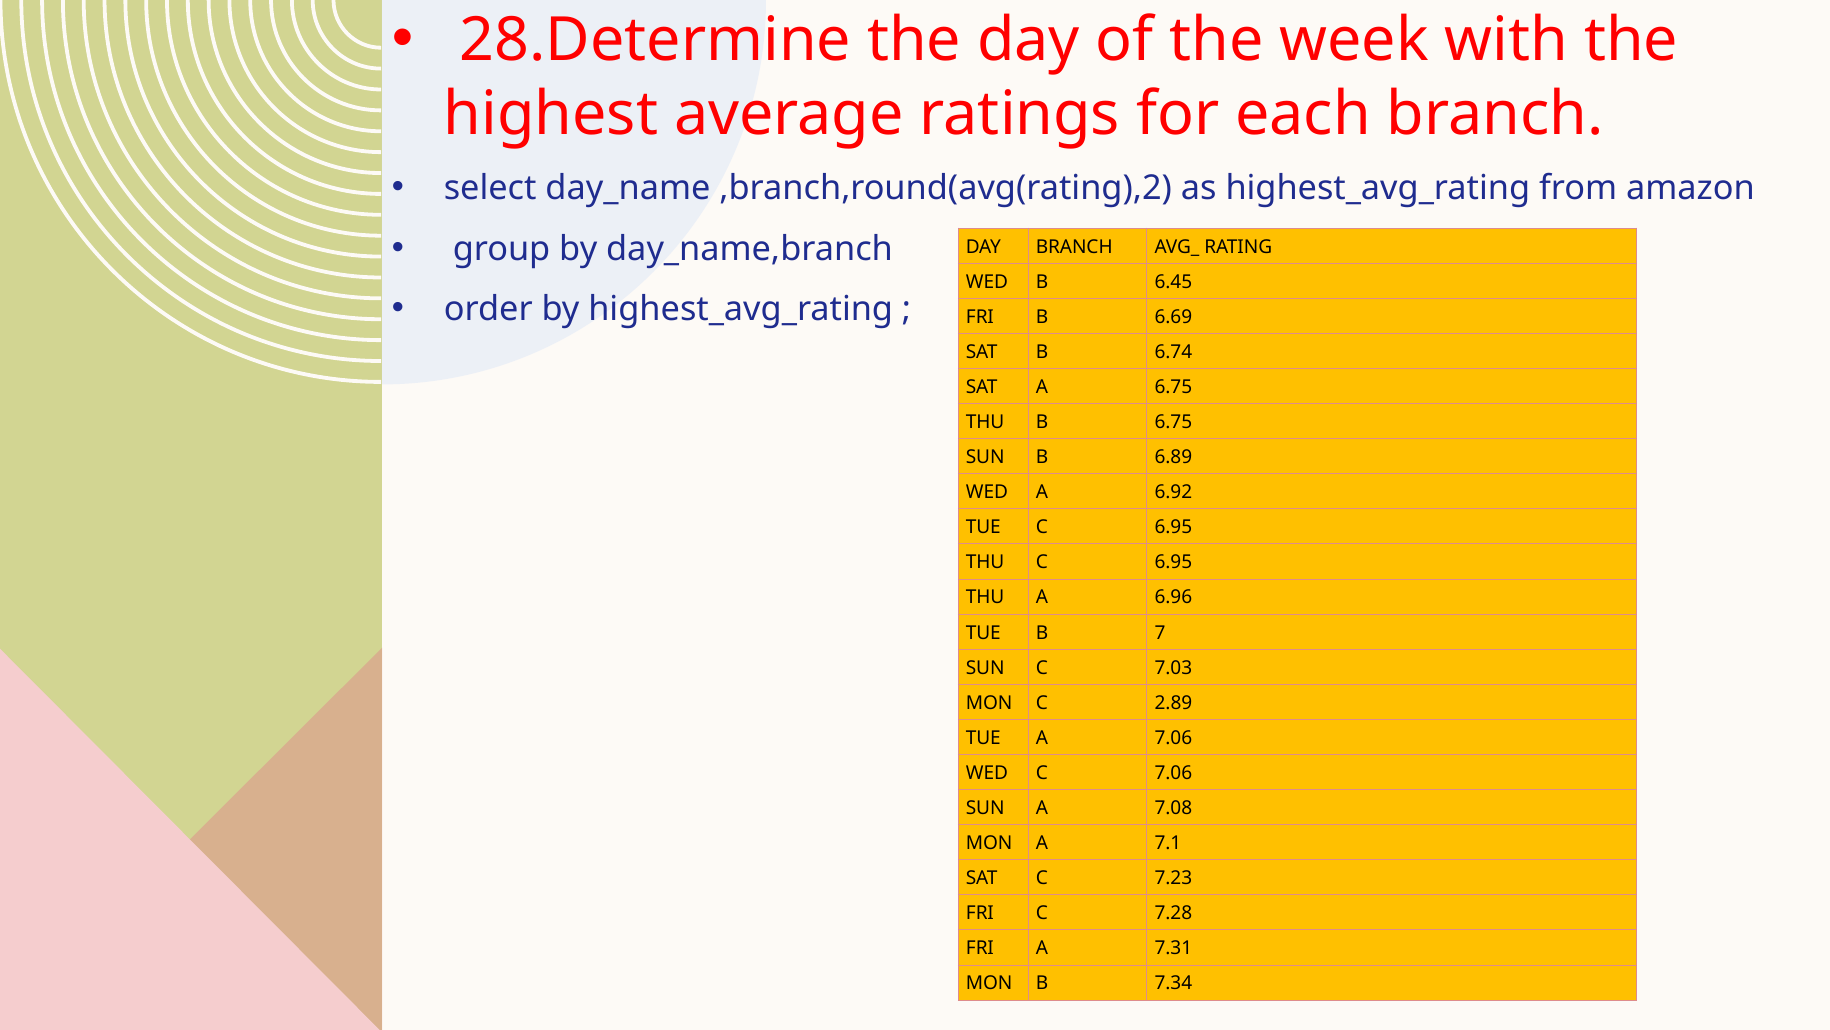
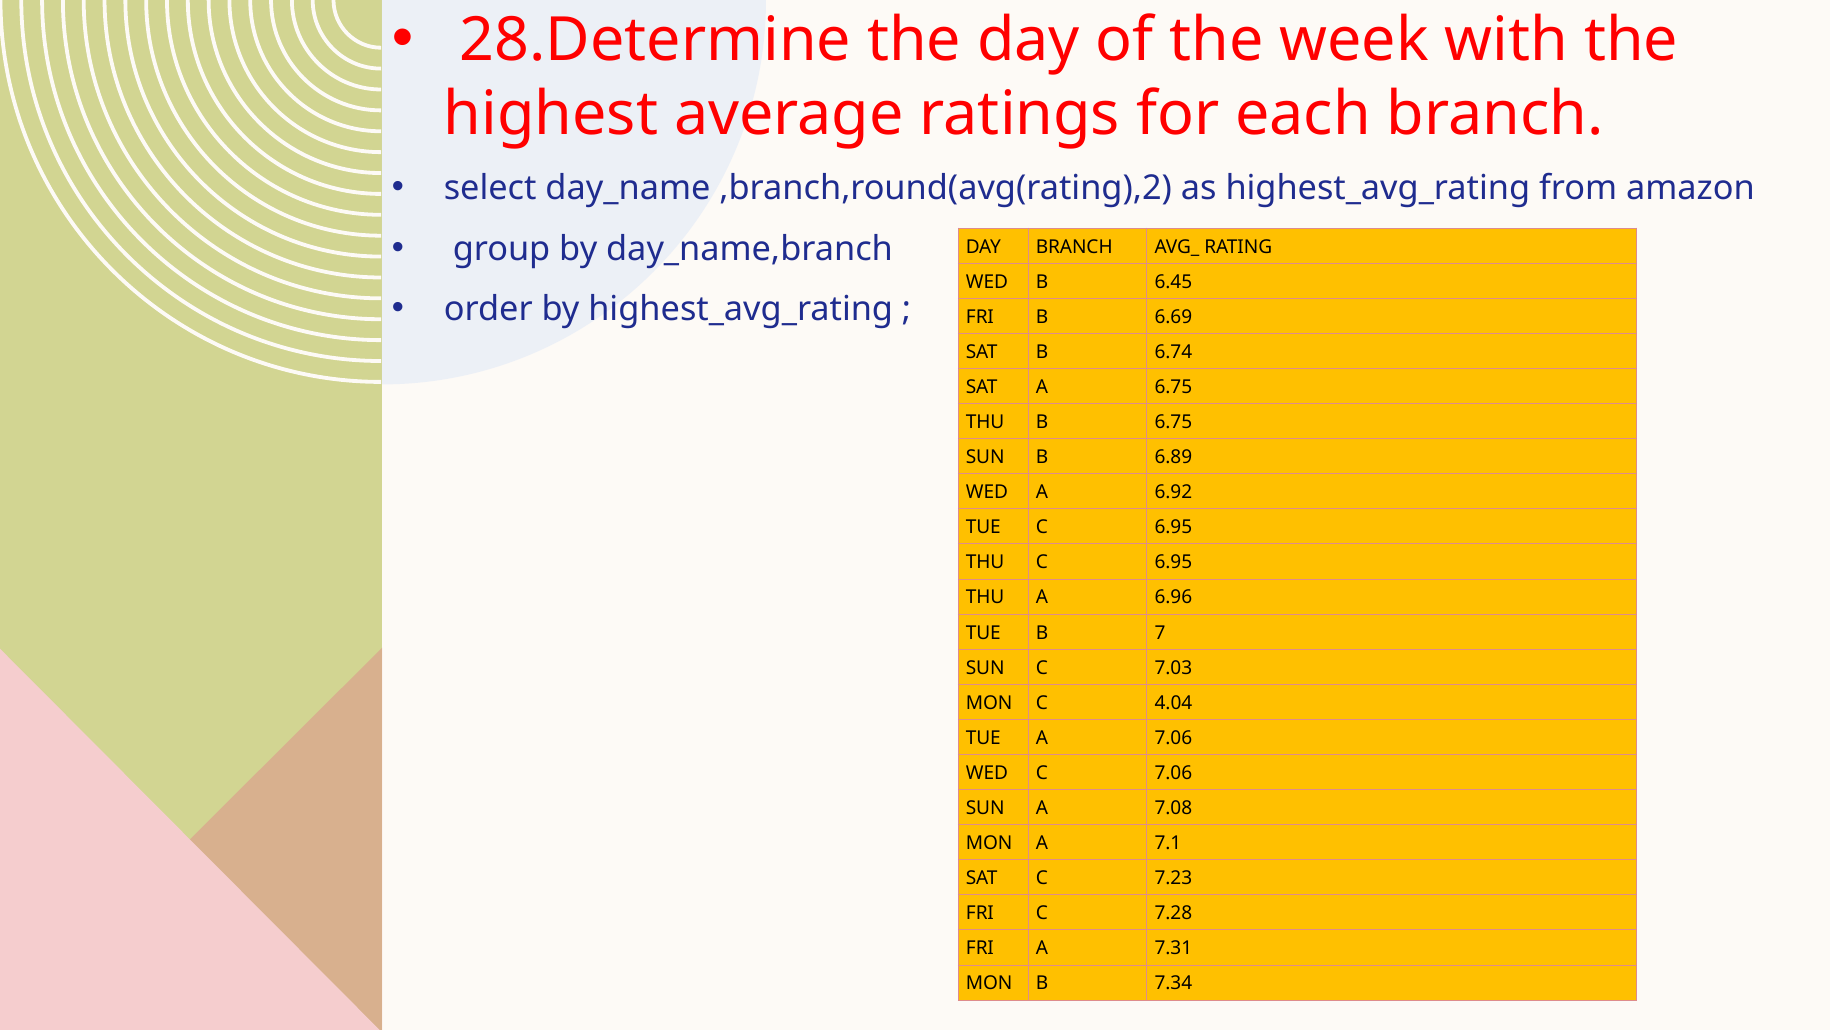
2.89: 2.89 -> 4.04
